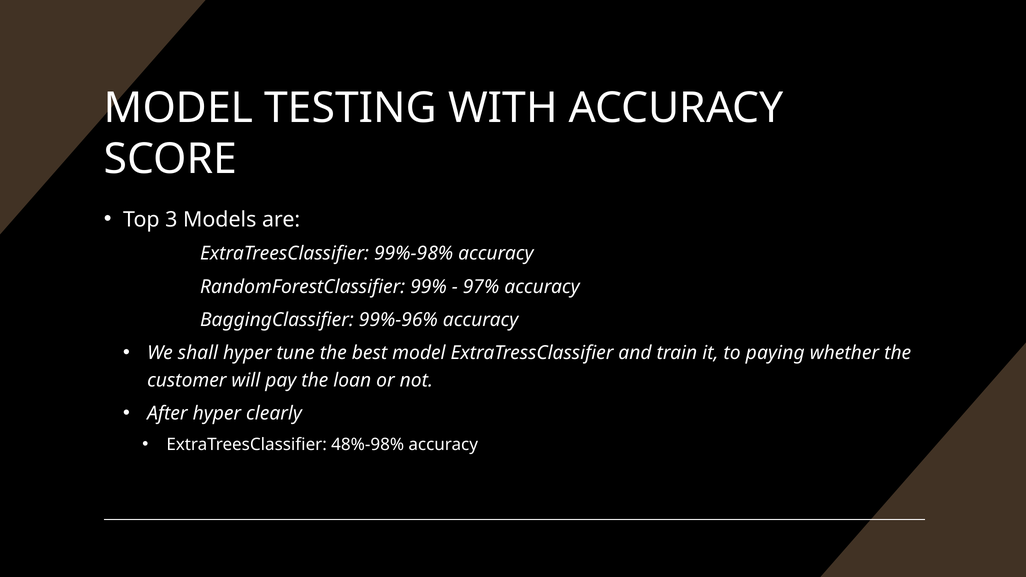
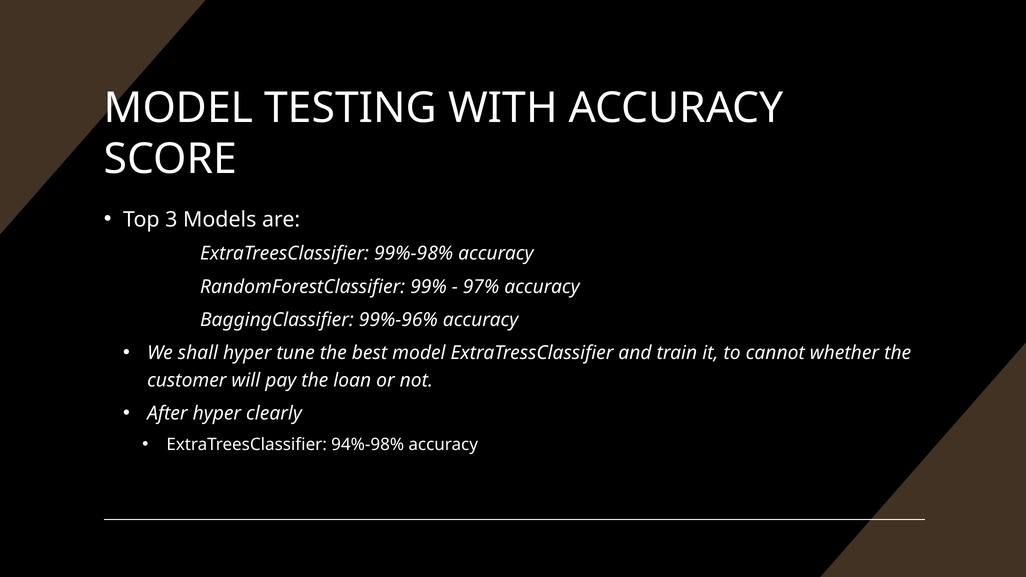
paying: paying -> cannot
48%-98%: 48%-98% -> 94%-98%
